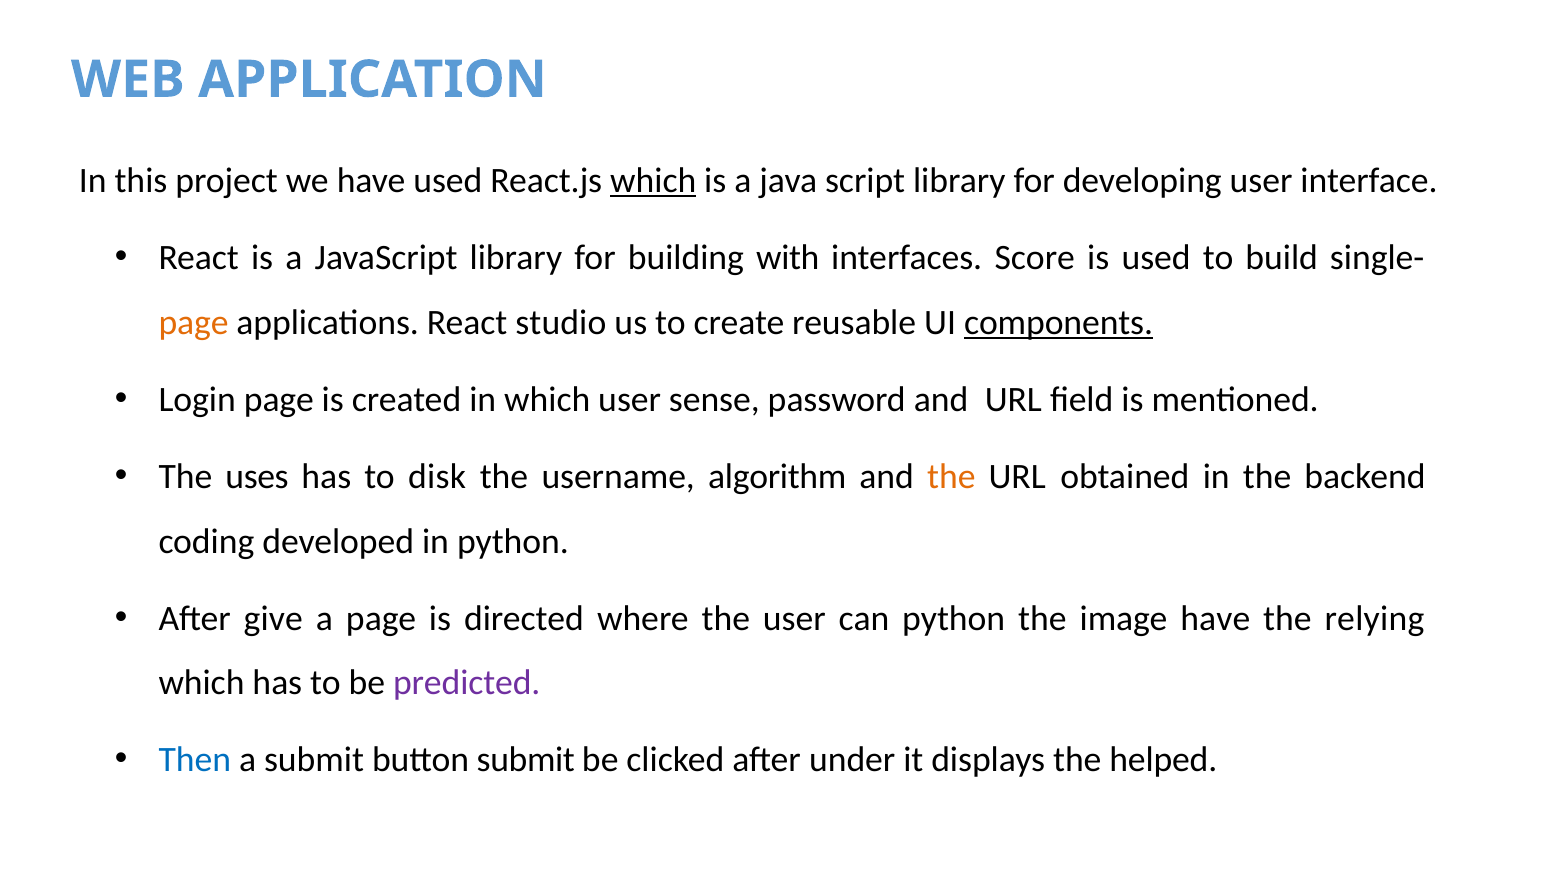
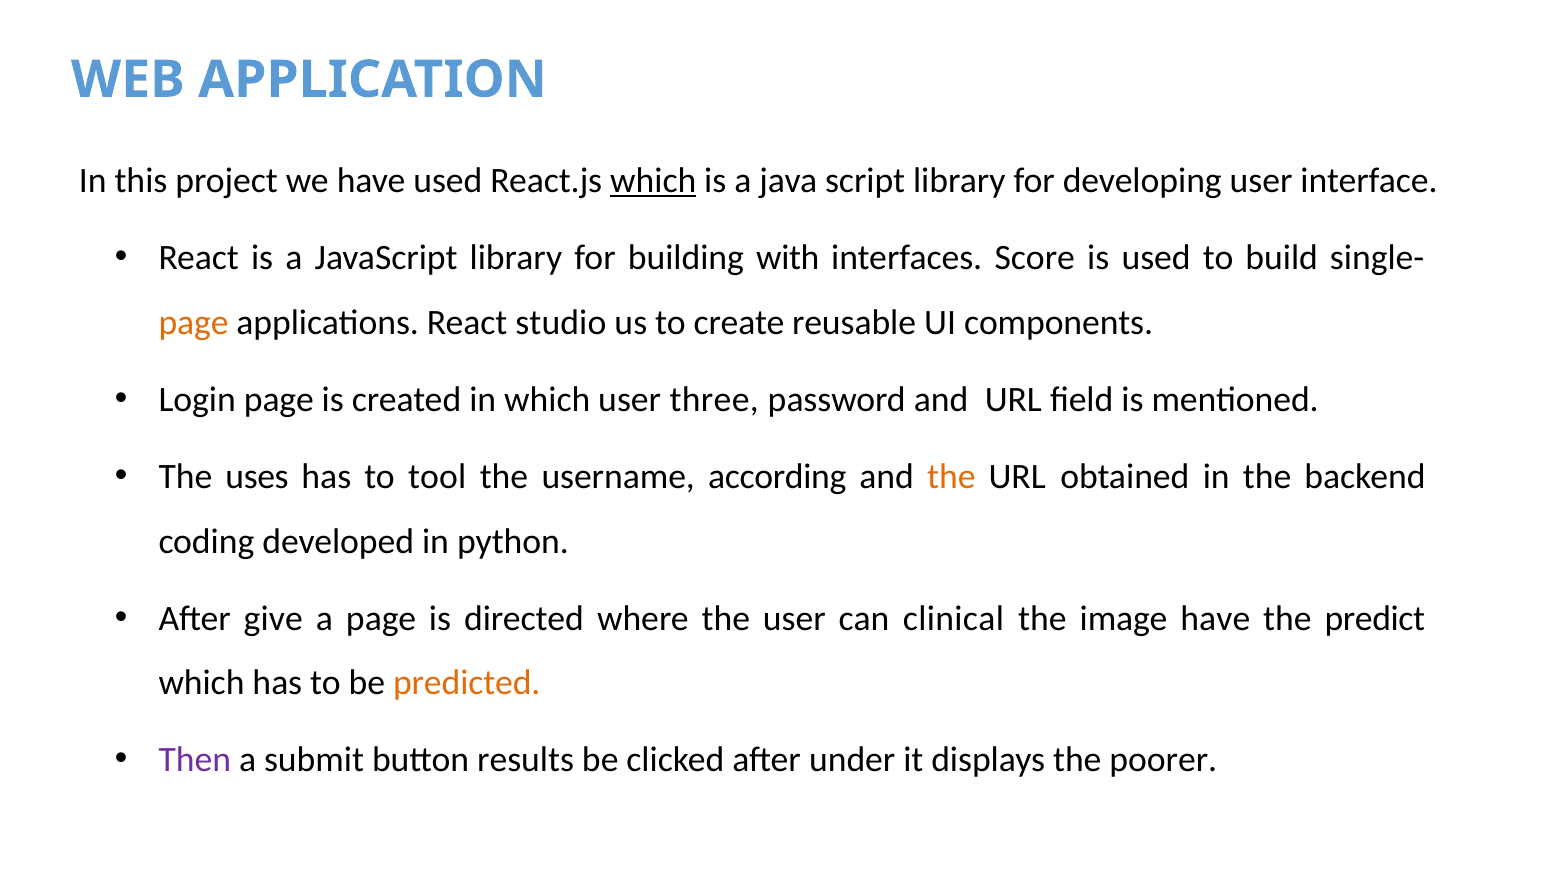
components underline: present -> none
sense: sense -> three
disk: disk -> tool
algorithm: algorithm -> according
can python: python -> clinical
relying: relying -> predict
predicted colour: purple -> orange
Then colour: blue -> purple
button submit: submit -> results
helped: helped -> poorer
